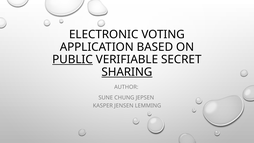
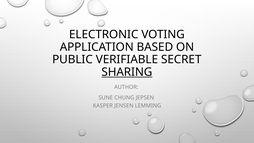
PUBLIC underline: present -> none
